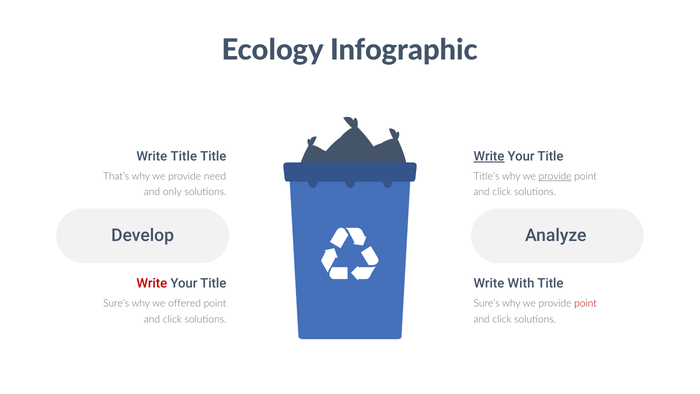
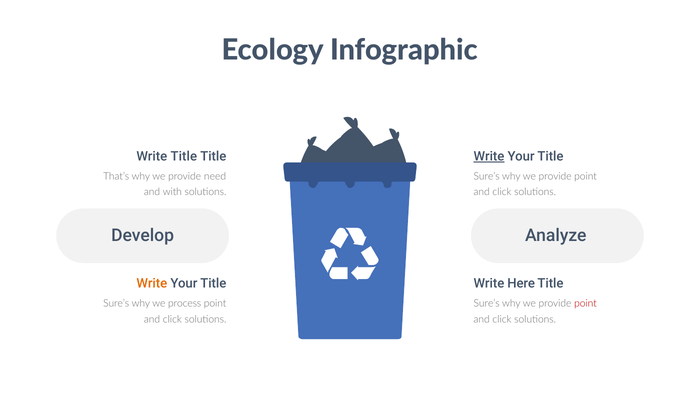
Title’s at (487, 176): Title’s -> Sure’s
provide at (555, 176) underline: present -> none
only: only -> with
Write at (152, 283) colour: red -> orange
With: With -> Here
offered: offered -> process
